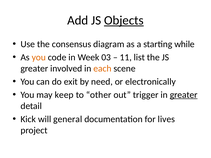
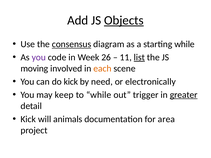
consensus underline: none -> present
you at (39, 57) colour: orange -> purple
03: 03 -> 26
list underline: none -> present
greater at (34, 69): greater -> moving
do exit: exit -> kick
to other: other -> while
general: general -> animals
lives: lives -> area
